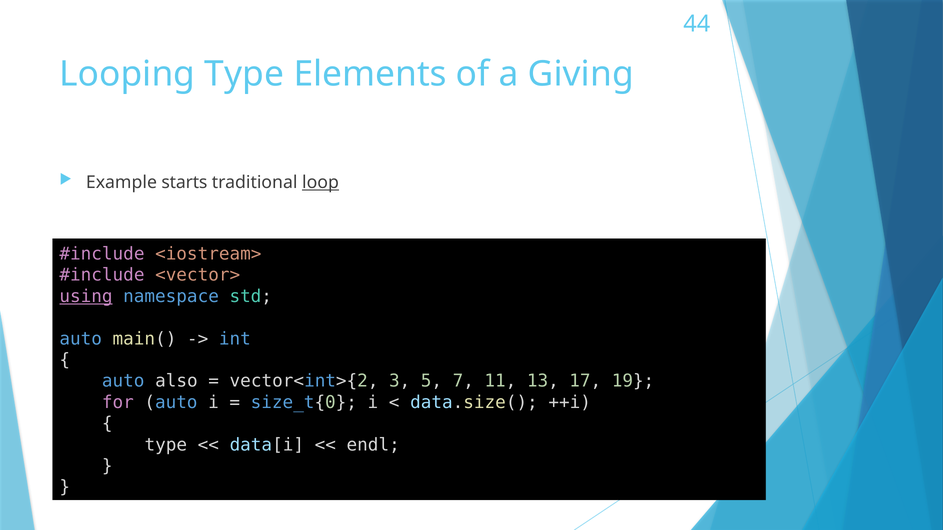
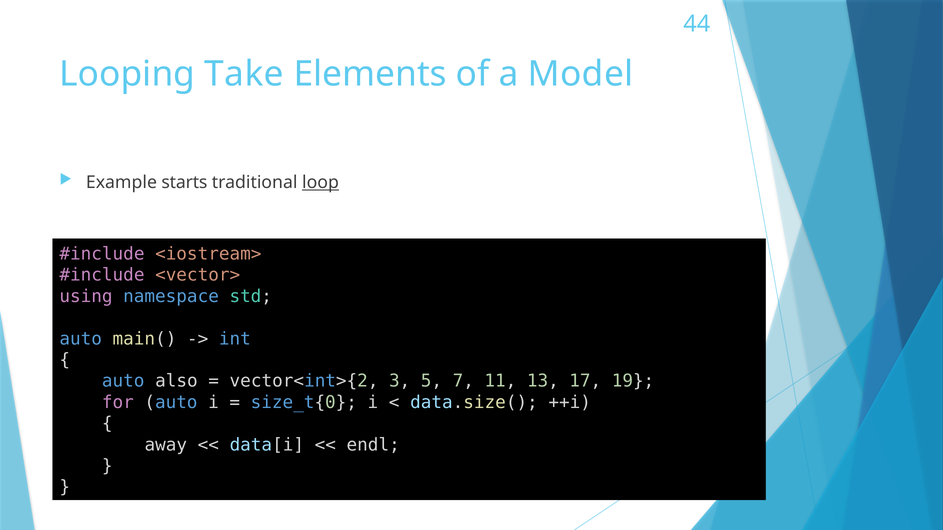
Looping Type: Type -> Take
Giving: Giving -> Model
using underline: present -> none
type at (166, 445): type -> away
